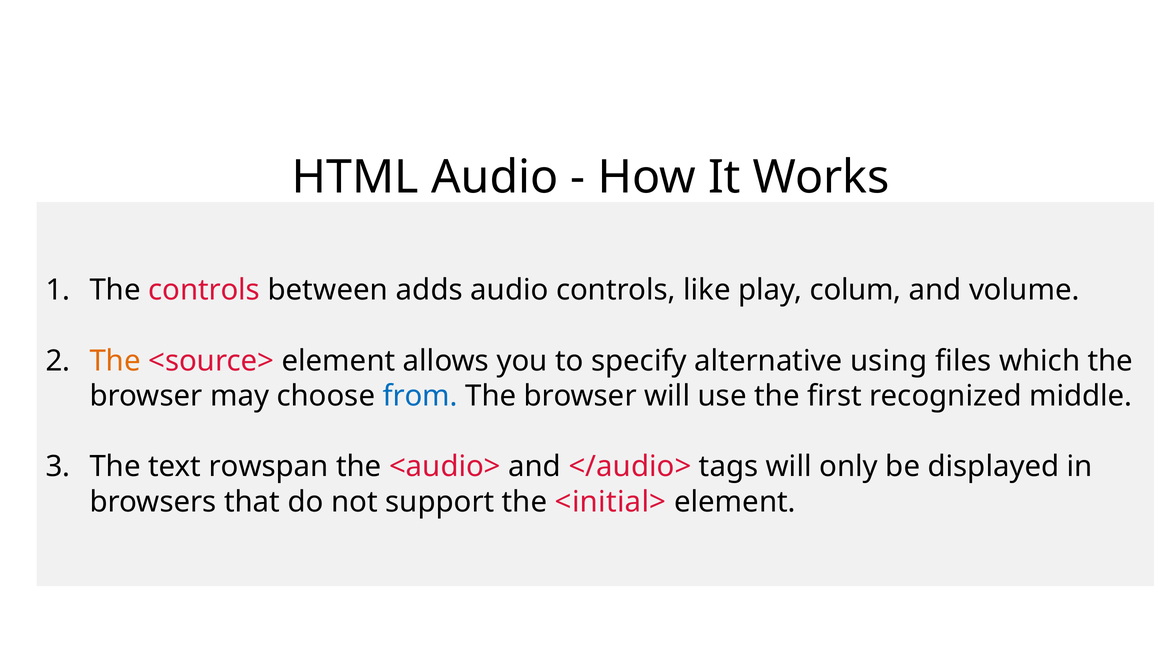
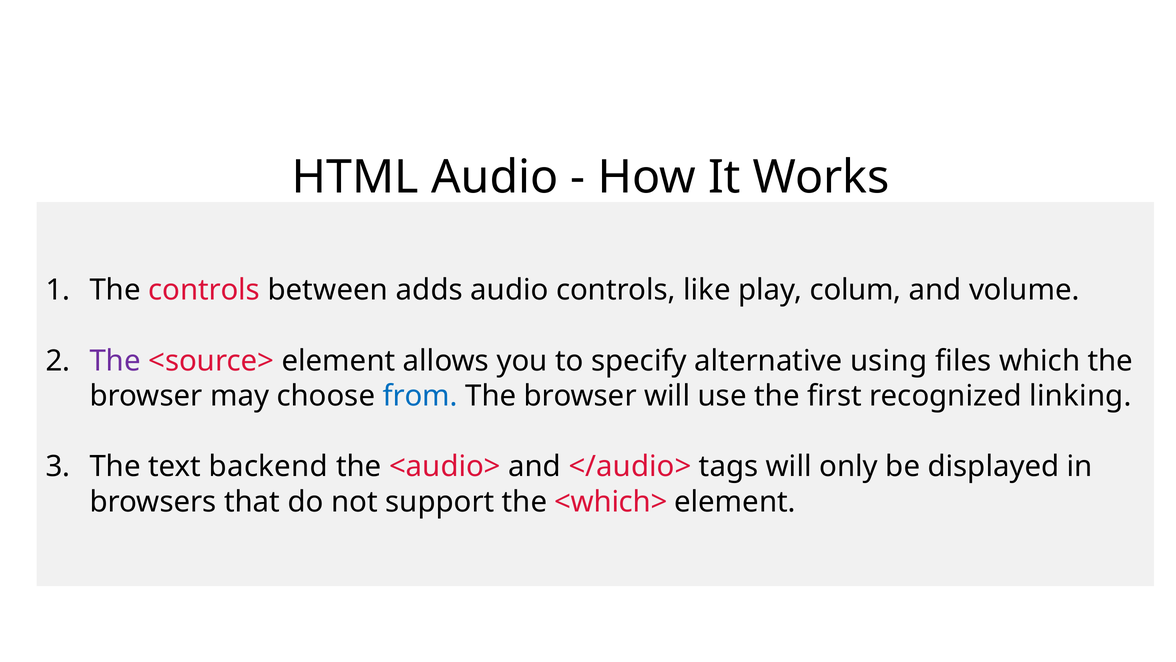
The at (115, 361) colour: orange -> purple
middle: middle -> linking
rowspan: rowspan -> backend
<initial>: <initial> -> <which>
